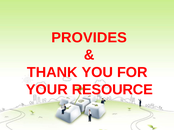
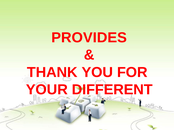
RESOURCE: RESOURCE -> DIFFERENT
